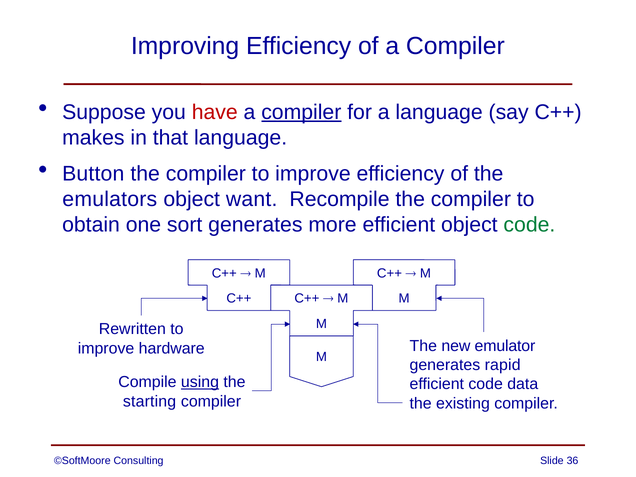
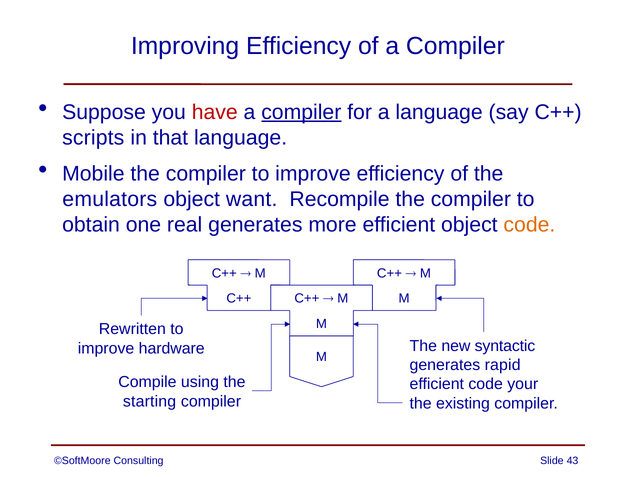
makes: makes -> scripts
Button: Button -> Mobile
sort: sort -> real
code at (529, 225) colour: green -> orange
emulator: emulator -> syntactic
using underline: present -> none
data: data -> your
36: 36 -> 43
